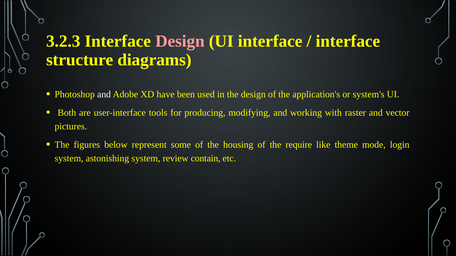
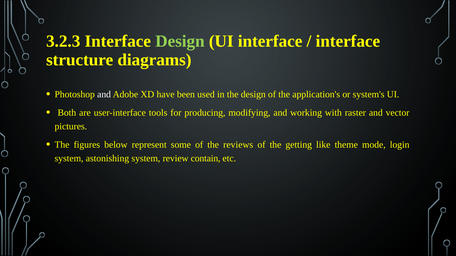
Design at (180, 41) colour: pink -> light green
housing: housing -> reviews
require: require -> getting
